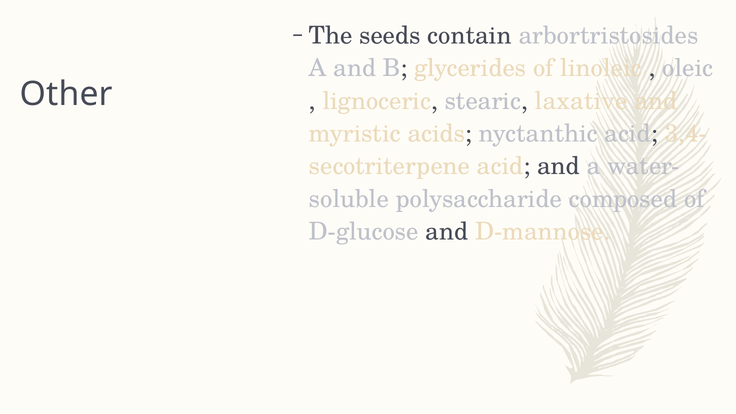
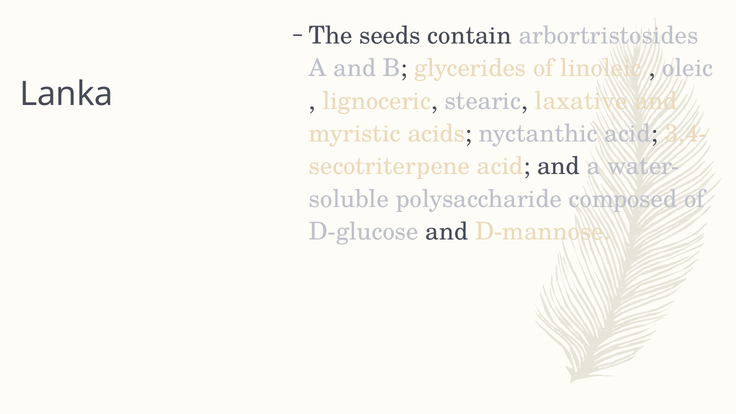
Other: Other -> Lanka
